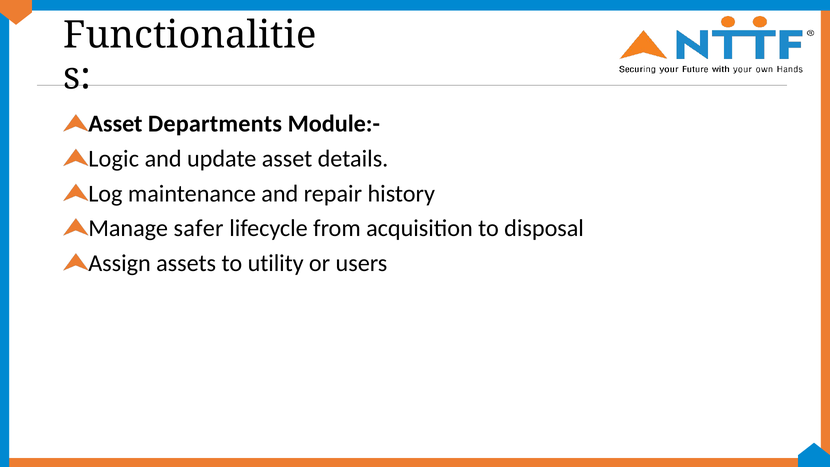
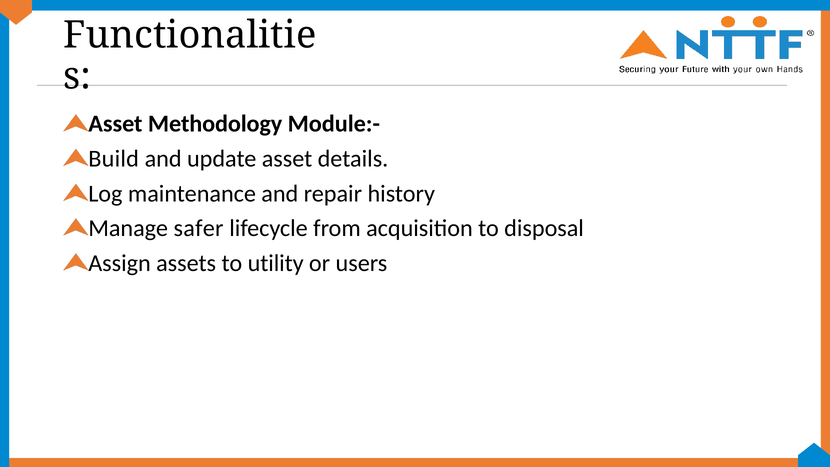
Departments: Departments -> Methodology
Logic: Logic -> Build
